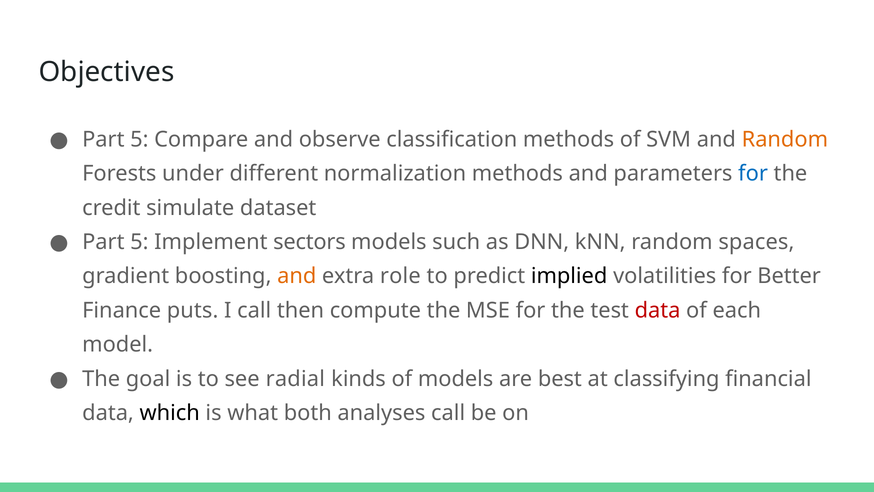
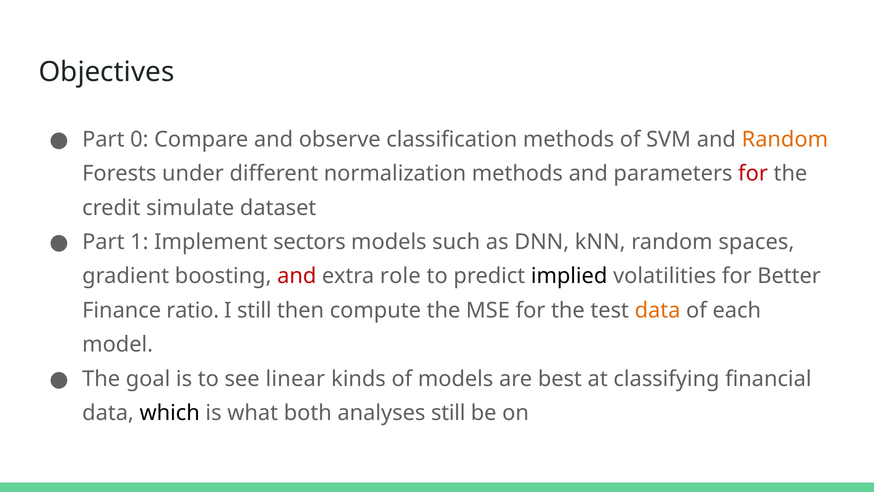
5 at (139, 139): 5 -> 0
for at (753, 174) colour: blue -> red
5 at (139, 242): 5 -> 1
and at (297, 276) colour: orange -> red
puts: puts -> ratio
I call: call -> still
data at (658, 310) colour: red -> orange
radial: radial -> linear
analyses call: call -> still
